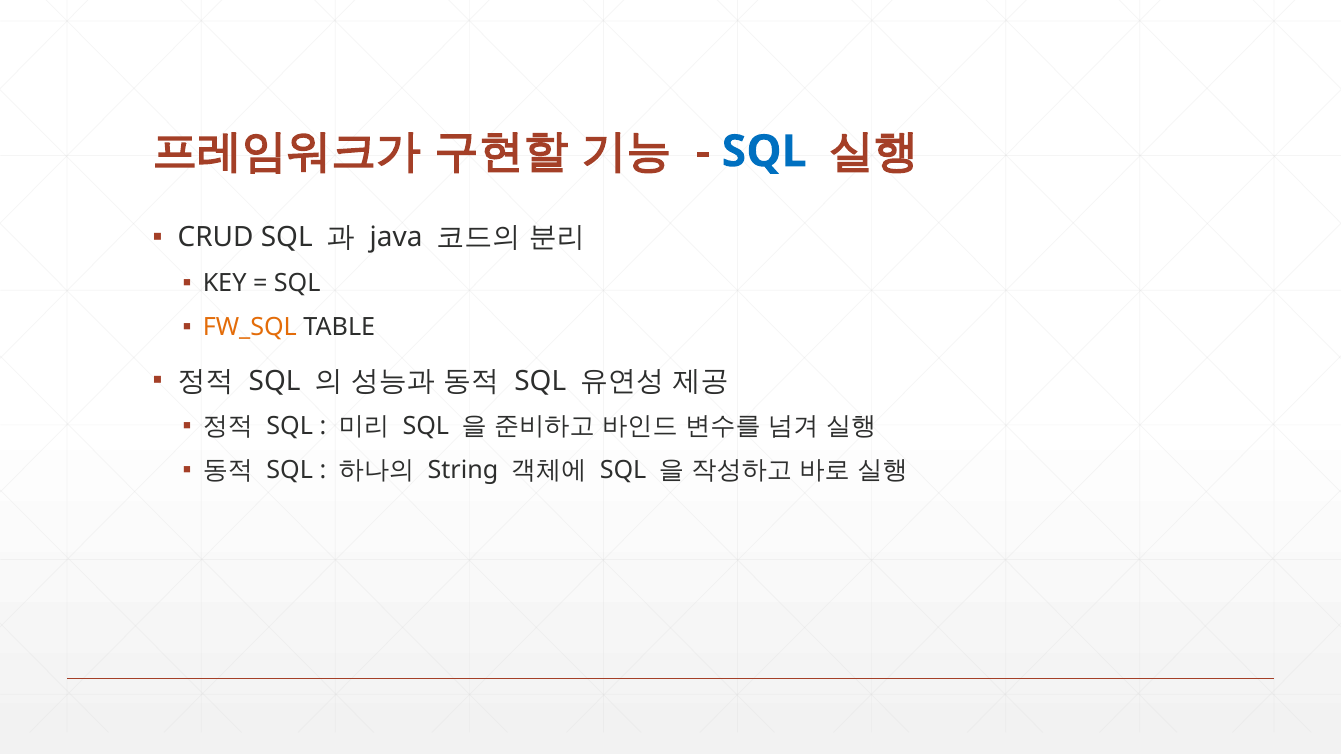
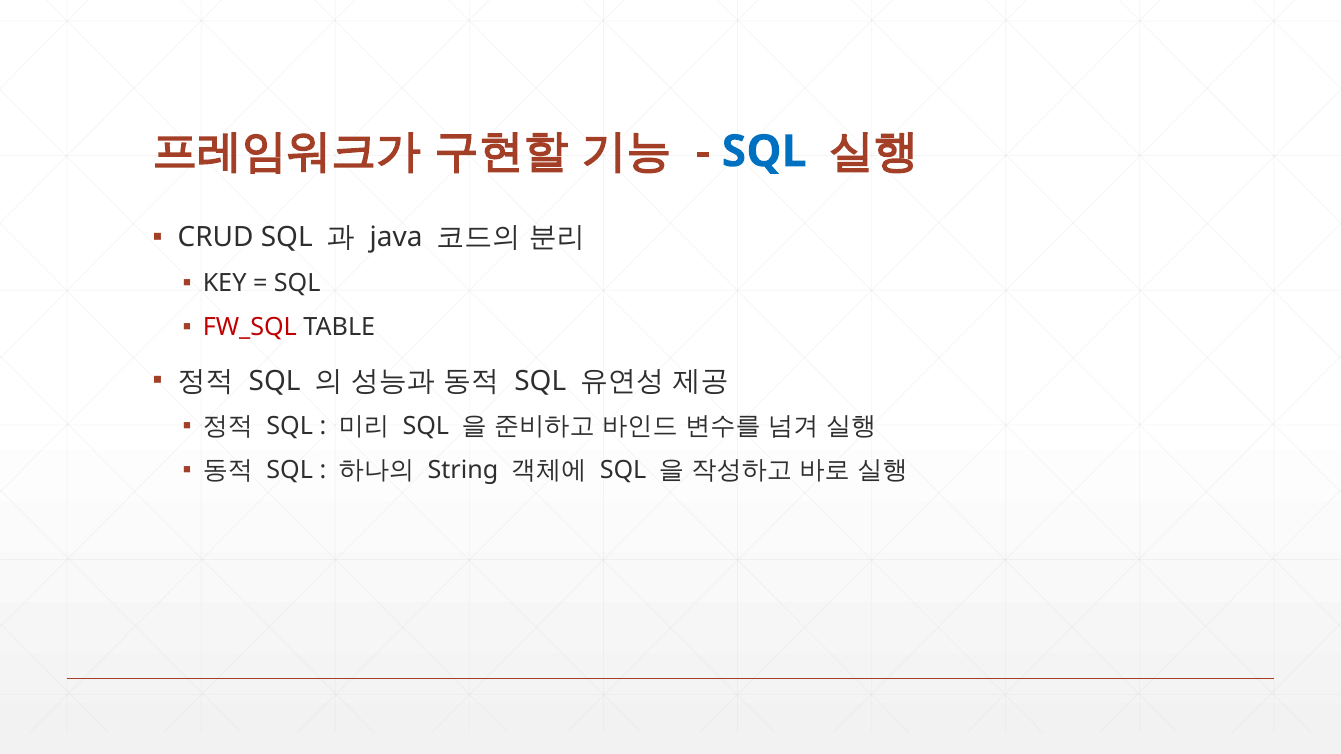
FW_SQL colour: orange -> red
